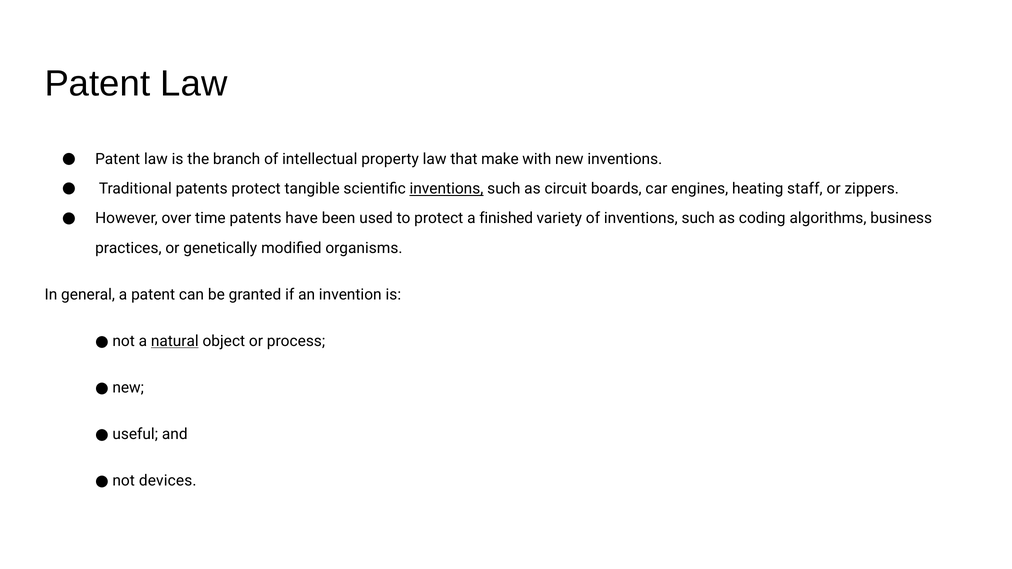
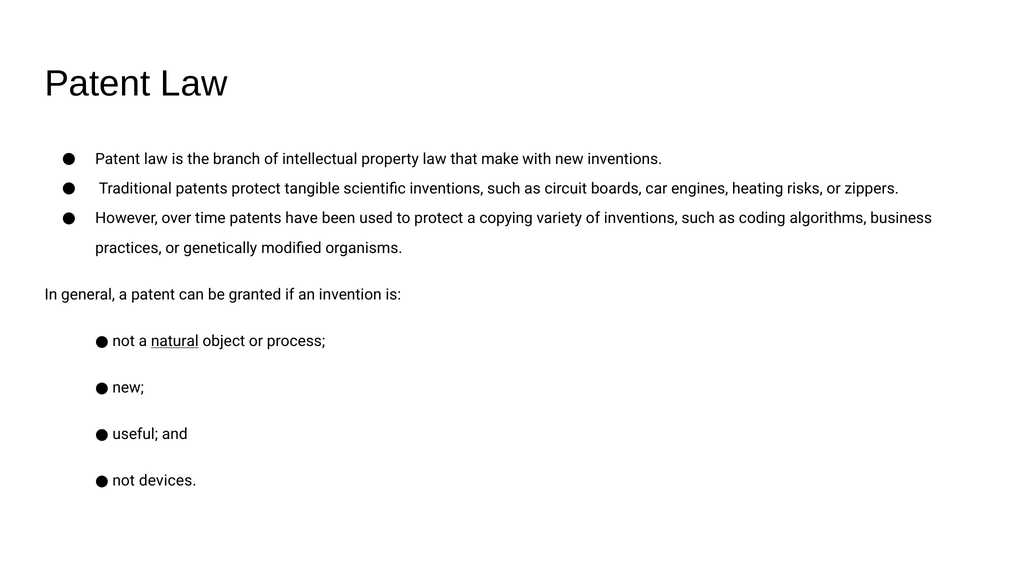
inventions at (446, 189) underline: present -> none
staff: staff -> risks
finished: finished -> copying
